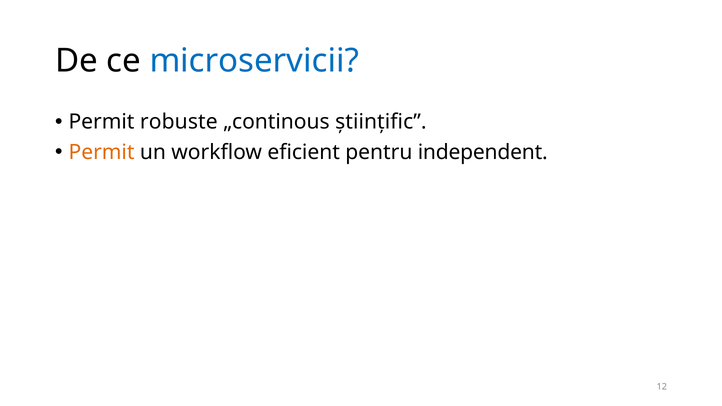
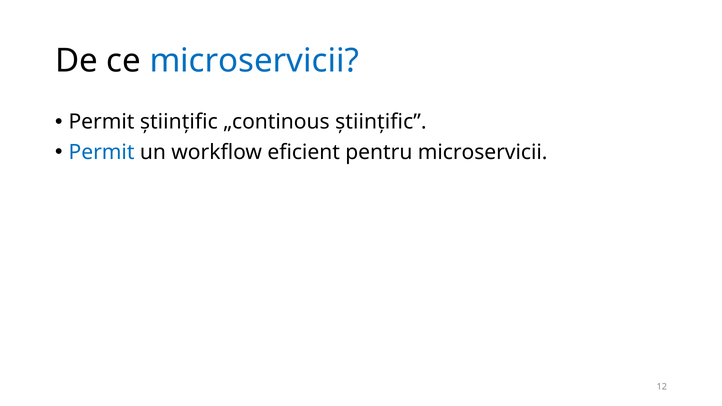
Permit robuste: robuste -> științific
Permit at (102, 152) colour: orange -> blue
pentru independent: independent -> microservicii
